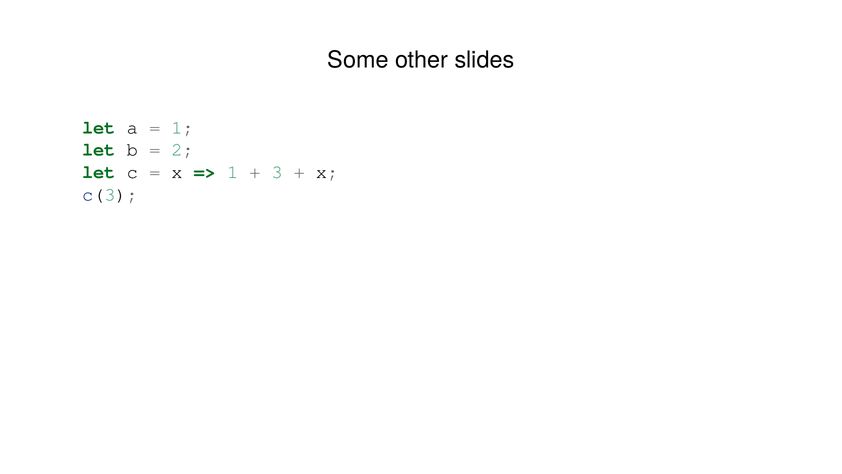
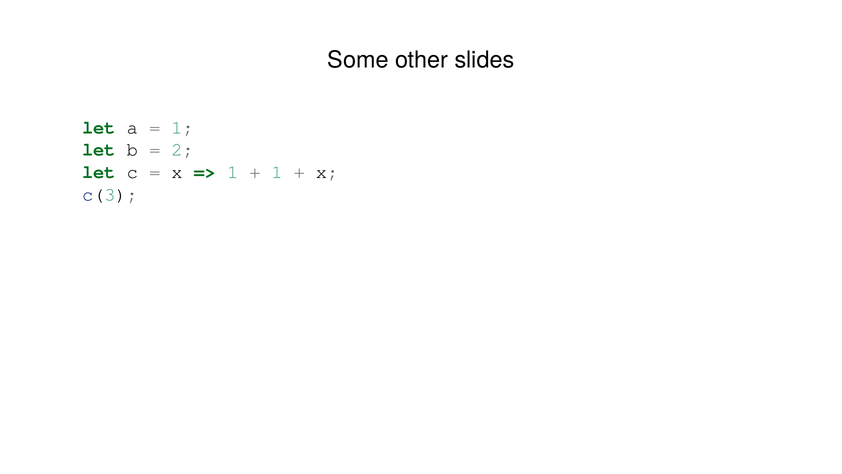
3 at (277, 172): 3 -> 1
